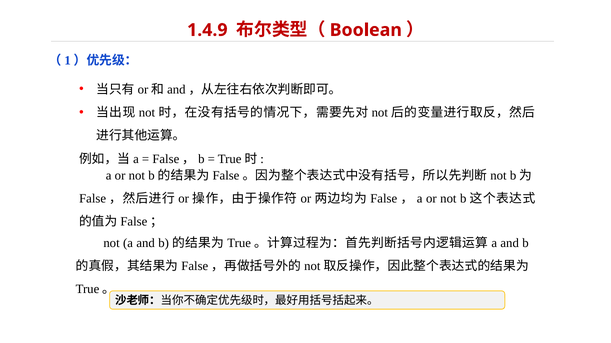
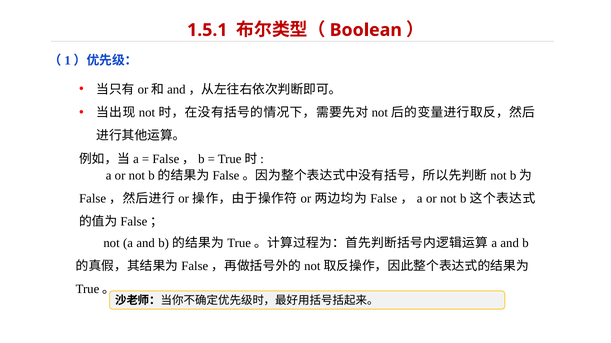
1.4.9: 1.4.9 -> 1.5.1
